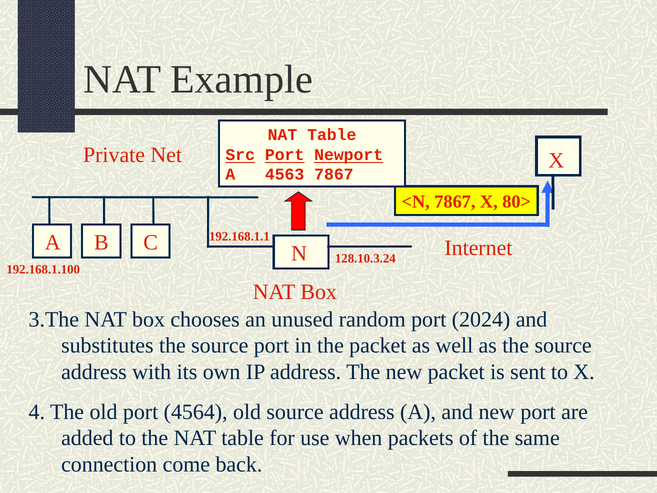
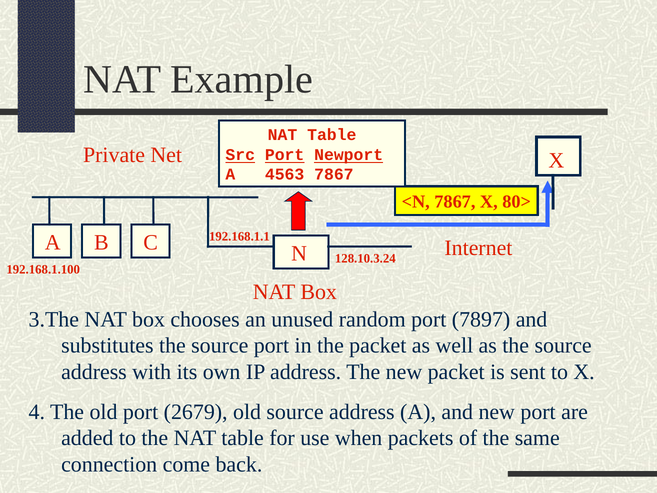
2024: 2024 -> 7897
4564: 4564 -> 2679
